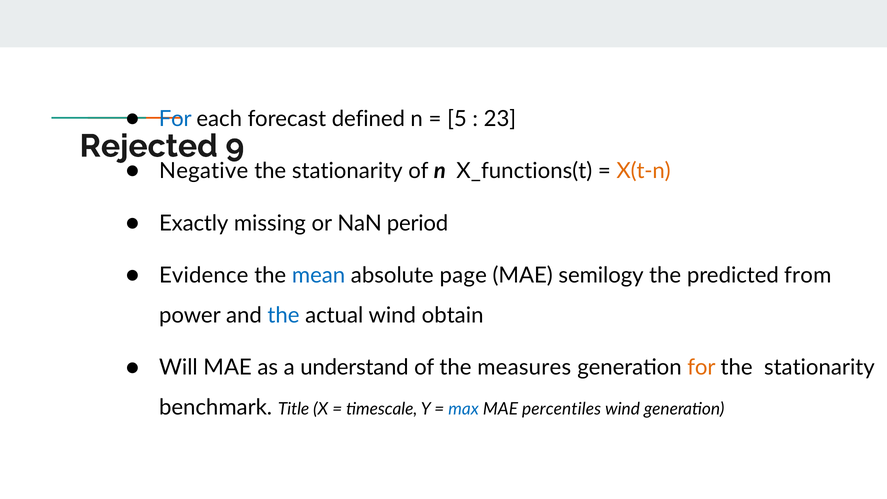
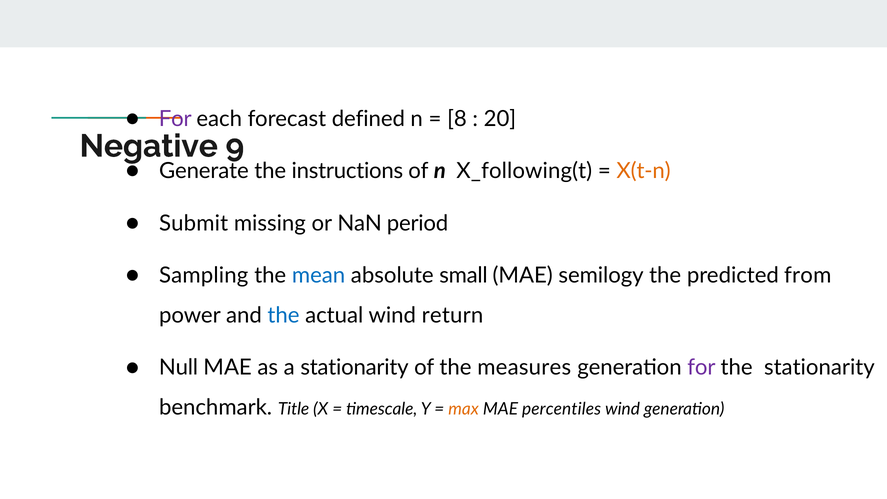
For at (175, 119) colour: blue -> purple
5: 5 -> 8
23: 23 -> 20
Rejected: Rejected -> Negative
Negative: Negative -> Generate
stationarity at (347, 171): stationarity -> instructions
X_functions(t: X_functions(t -> X_following(t
Exactly: Exactly -> Submit
Evidence: Evidence -> Sampling
page: page -> small
obtain: obtain -> return
Will: Will -> Null
a understand: understand -> stationarity
for at (701, 368) colour: orange -> purple
max colour: blue -> orange
